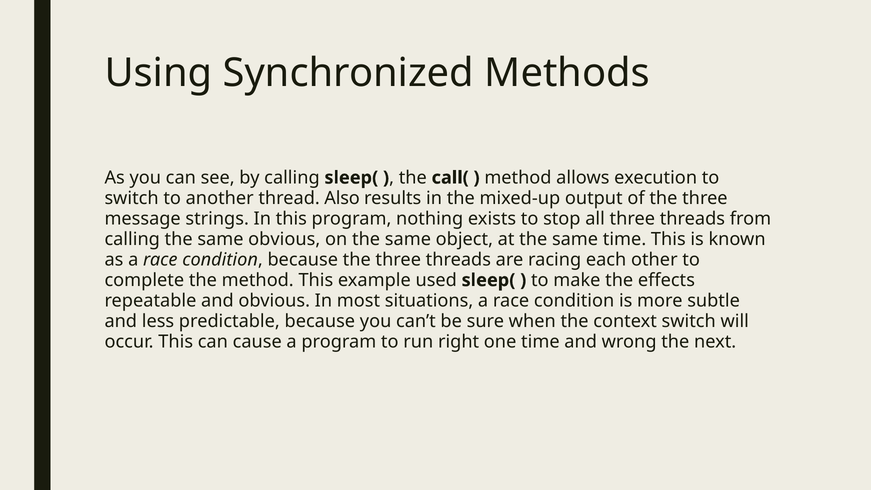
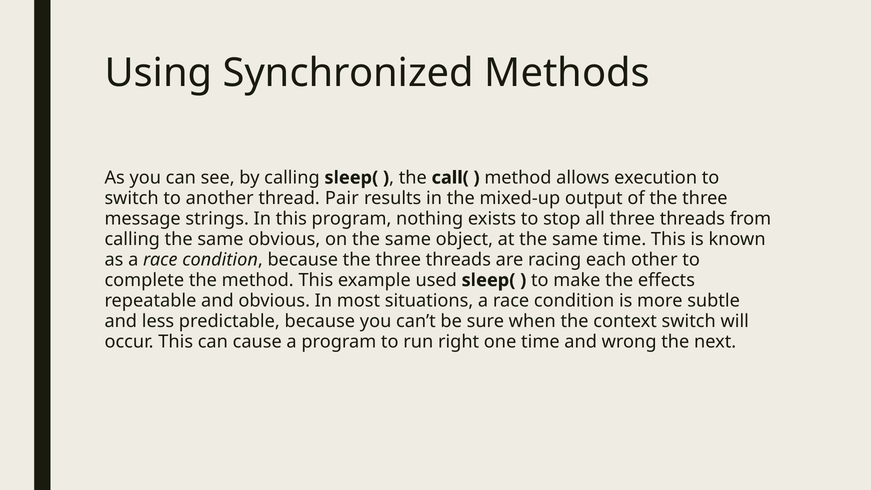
Also: Also -> Pair
